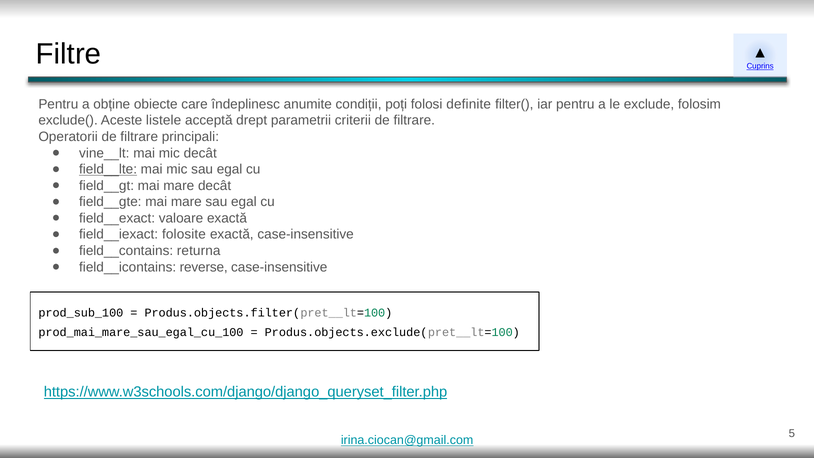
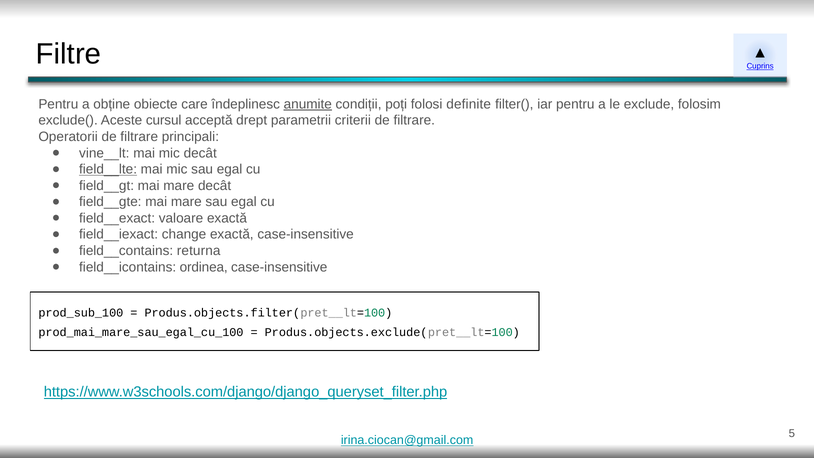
anumite underline: none -> present
listele: listele -> cursul
folosite: folosite -> change
reverse: reverse -> ordinea
